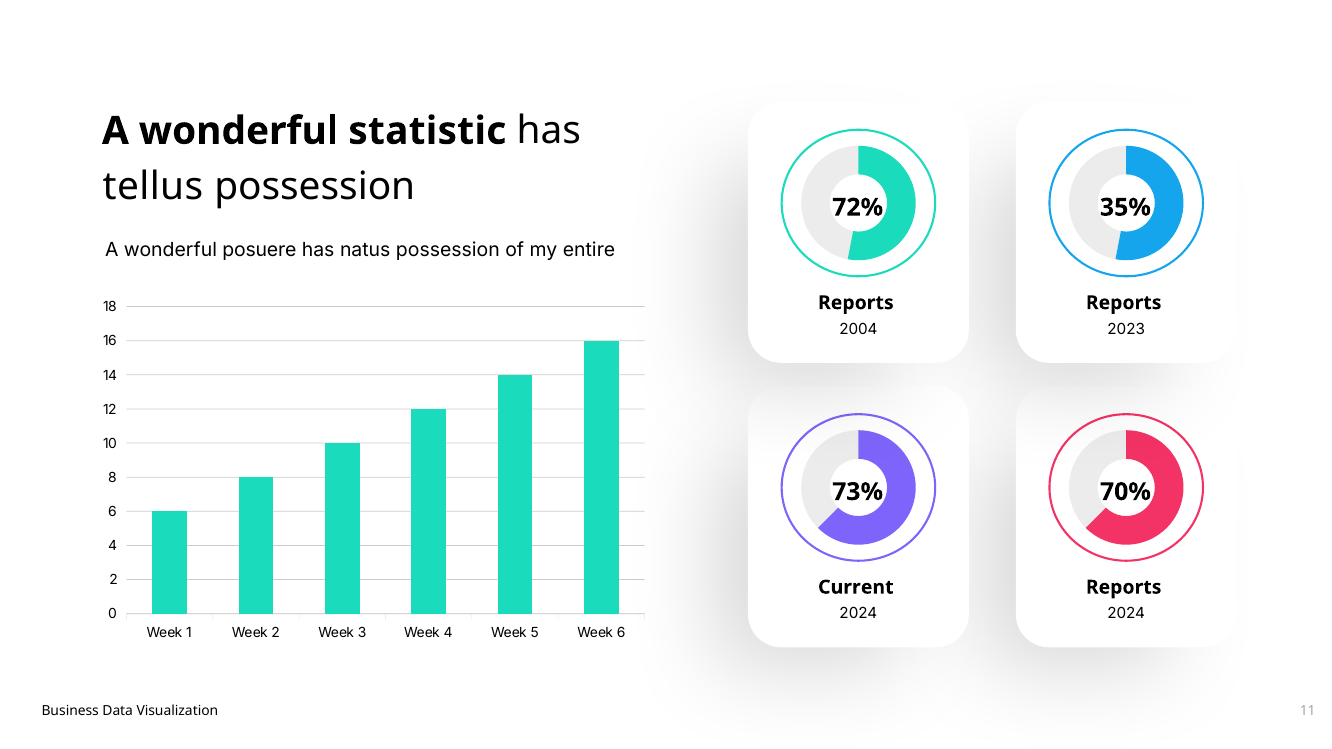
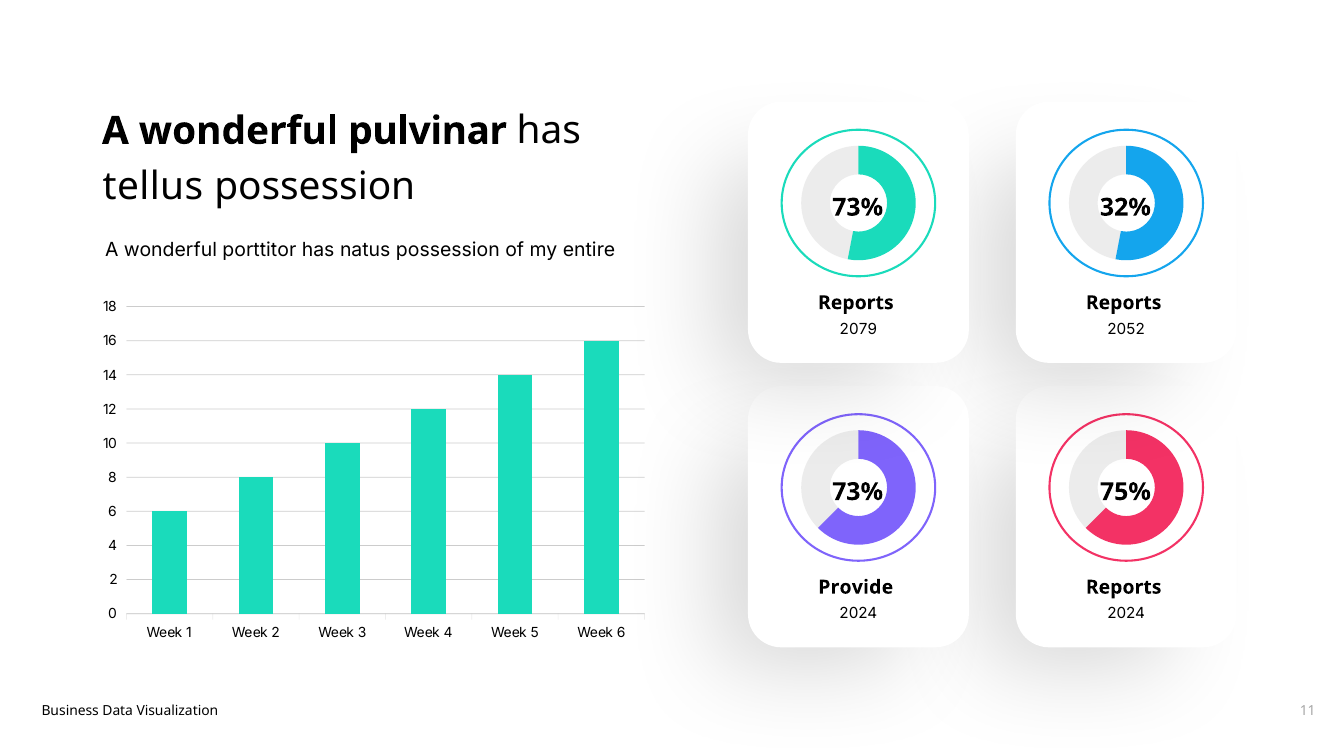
statistic: statistic -> pulvinar
72% at (858, 207): 72% -> 73%
35%: 35% -> 32%
posuere: posuere -> porttitor
2004: 2004 -> 2079
2023: 2023 -> 2052
70%: 70% -> 75%
Current: Current -> Provide
